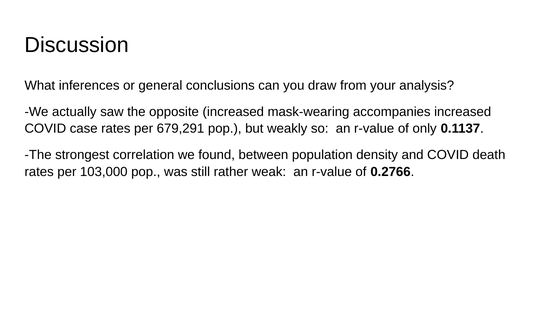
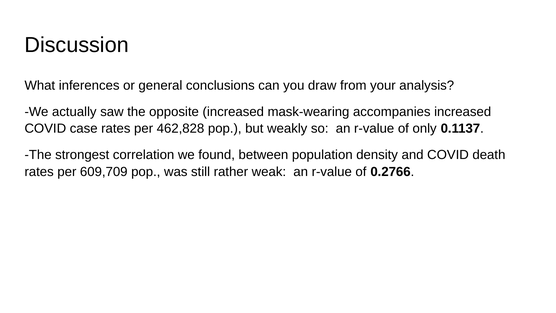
679,291: 679,291 -> 462,828
103,000: 103,000 -> 609,709
